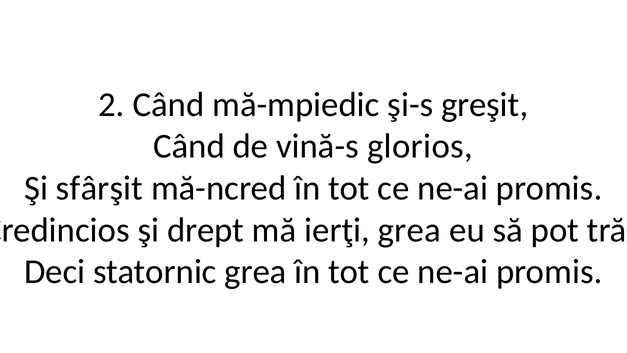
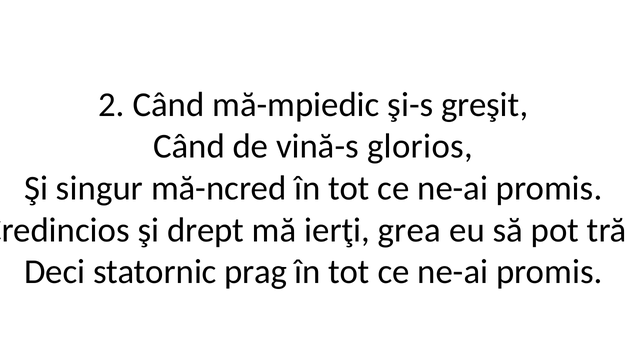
sfârşit: sfârşit -> singur
statornic grea: grea -> prag
